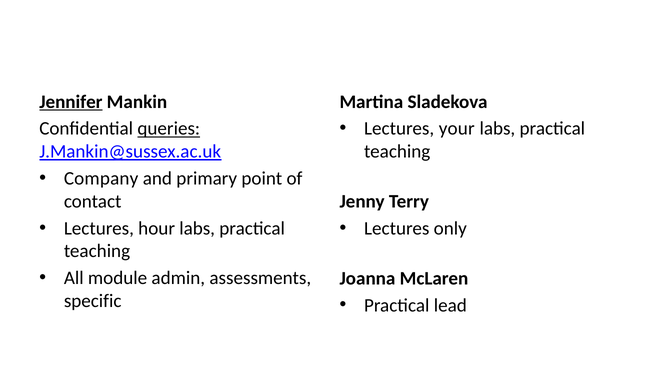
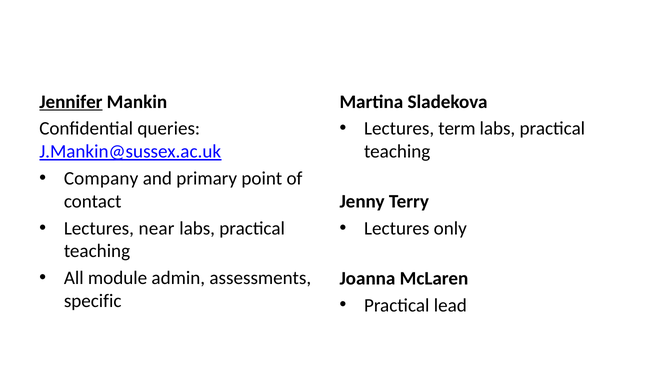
your: your -> term
queries underline: present -> none
hour: hour -> near
